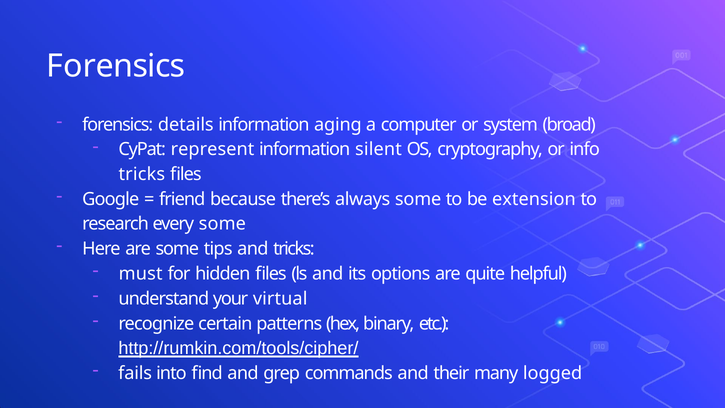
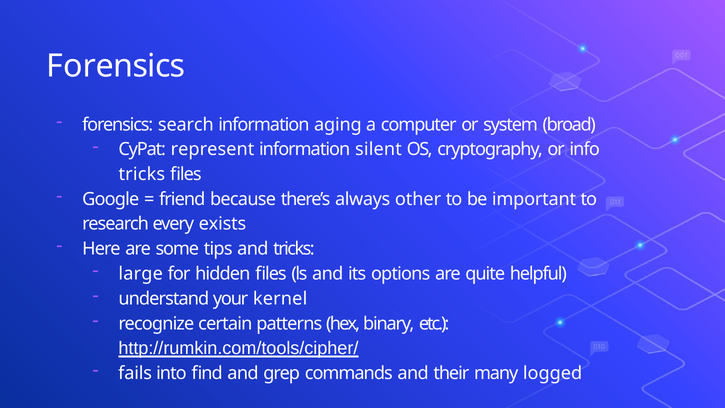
details: details -> search
always some: some -> other
extension: extension -> important
every some: some -> exists
must: must -> large
virtual: virtual -> kernel
